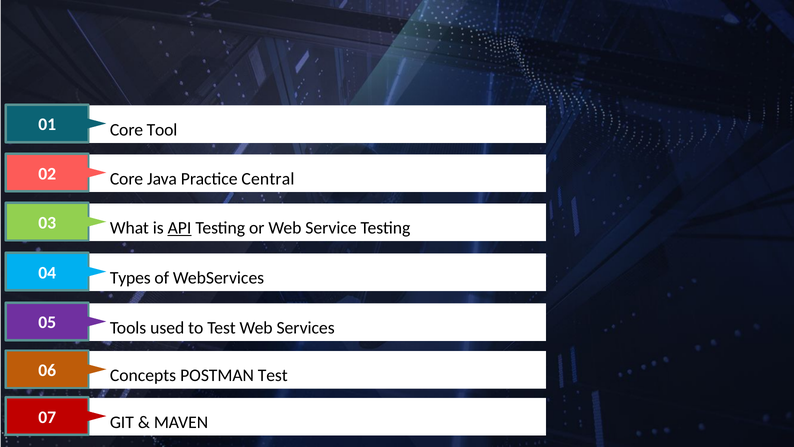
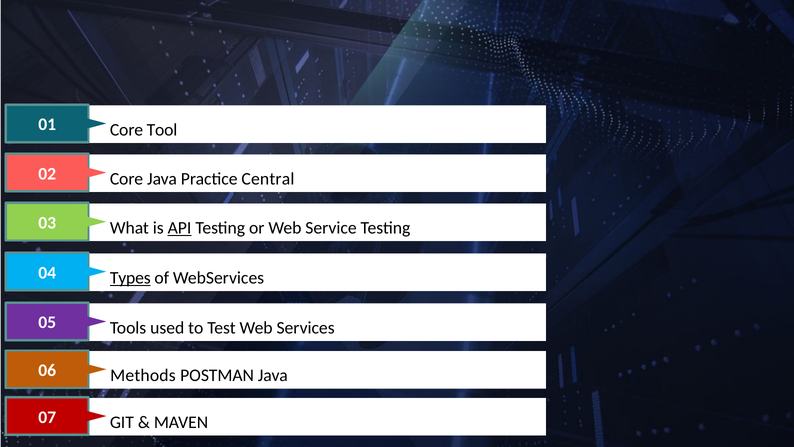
Types underline: none -> present
Concepts: Concepts -> Methods
POSTMAN Test: Test -> Java
